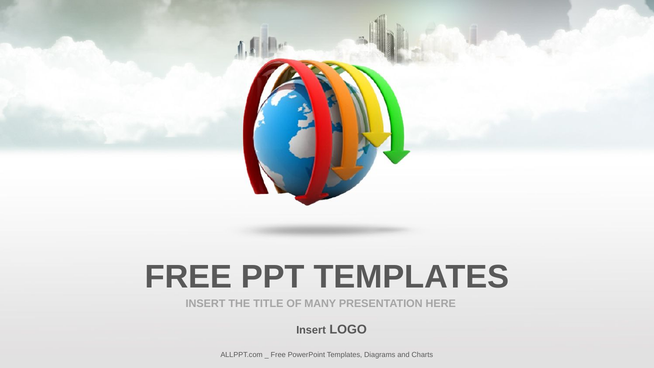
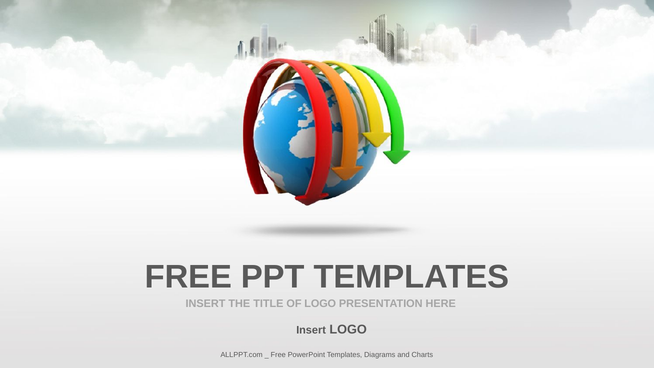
OF MANY: MANY -> LOGO
